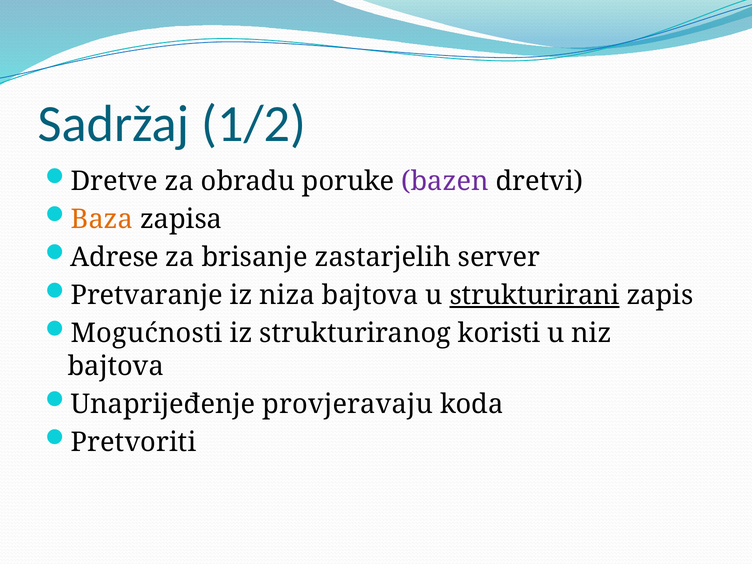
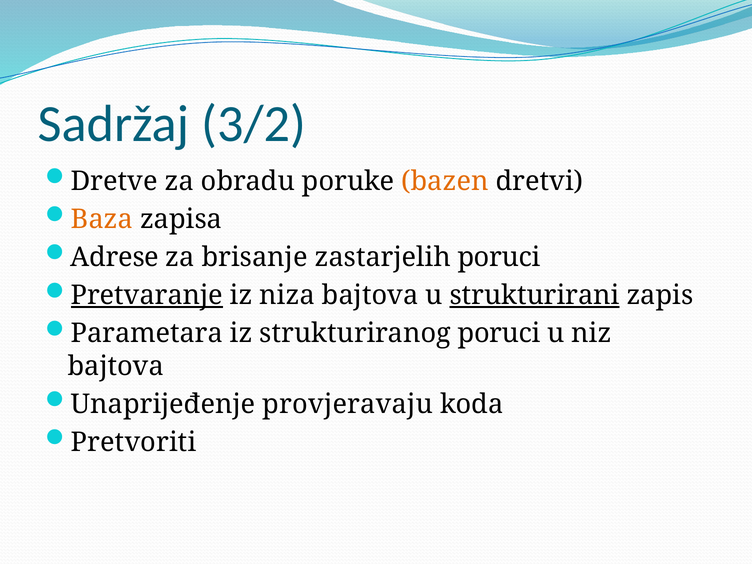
1/2: 1/2 -> 3/2
bazen colour: purple -> orange
zastarjelih server: server -> poruci
Pretvaranje underline: none -> present
Mogućnosti: Mogućnosti -> Parametara
strukturiranog koristi: koristi -> poruci
